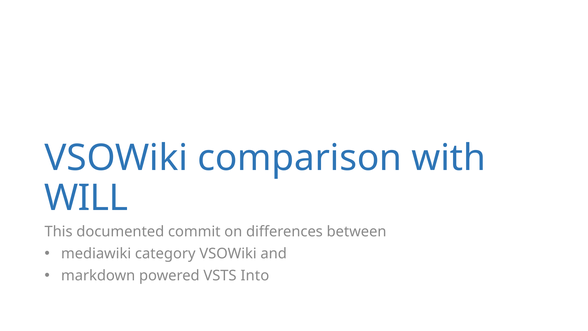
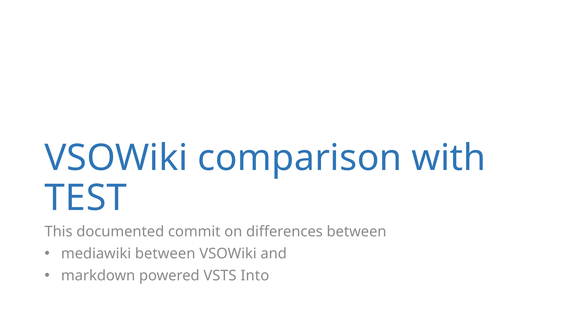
WILL: WILL -> TEST
mediawiki category: category -> between
